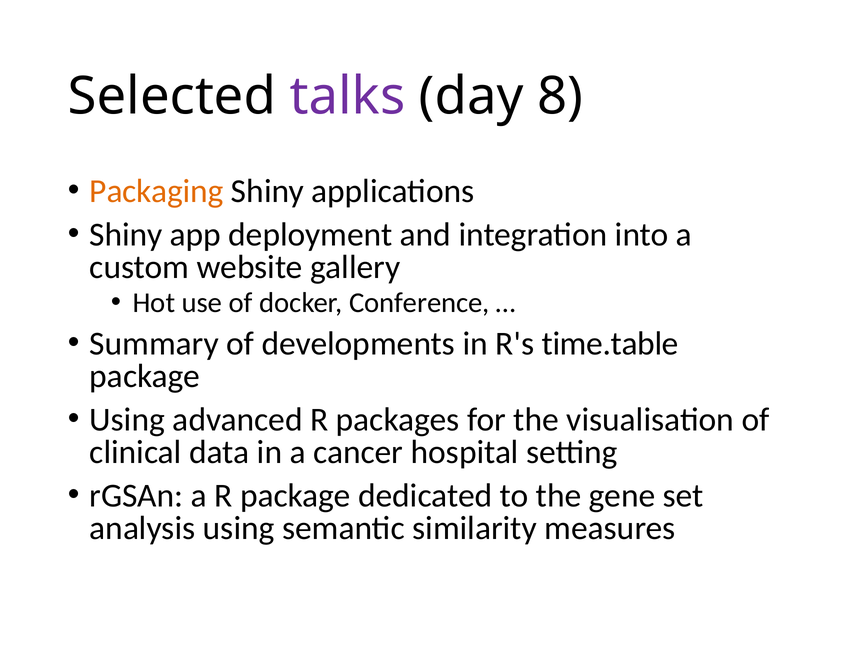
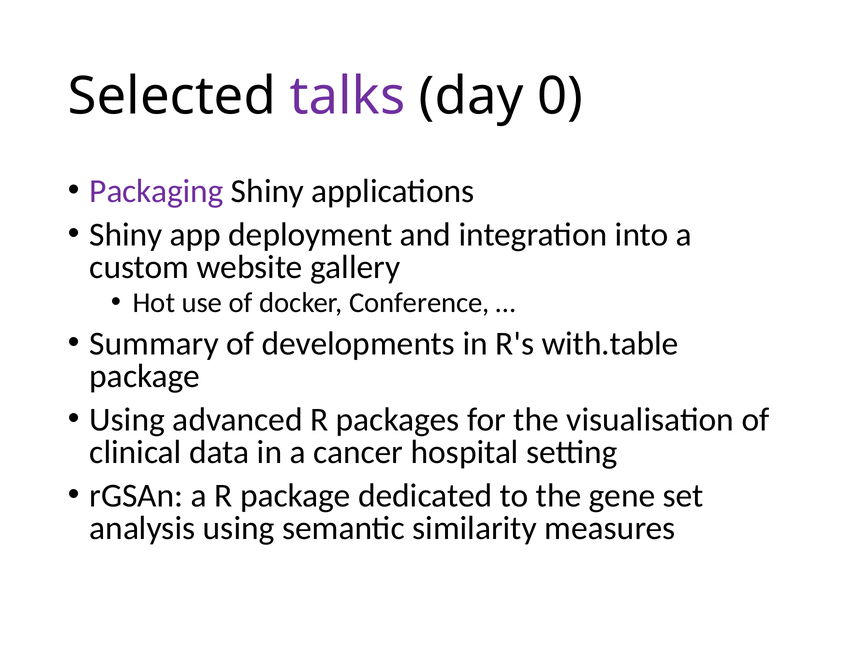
8: 8 -> 0
Packaging colour: orange -> purple
time.table: time.table -> with.table
